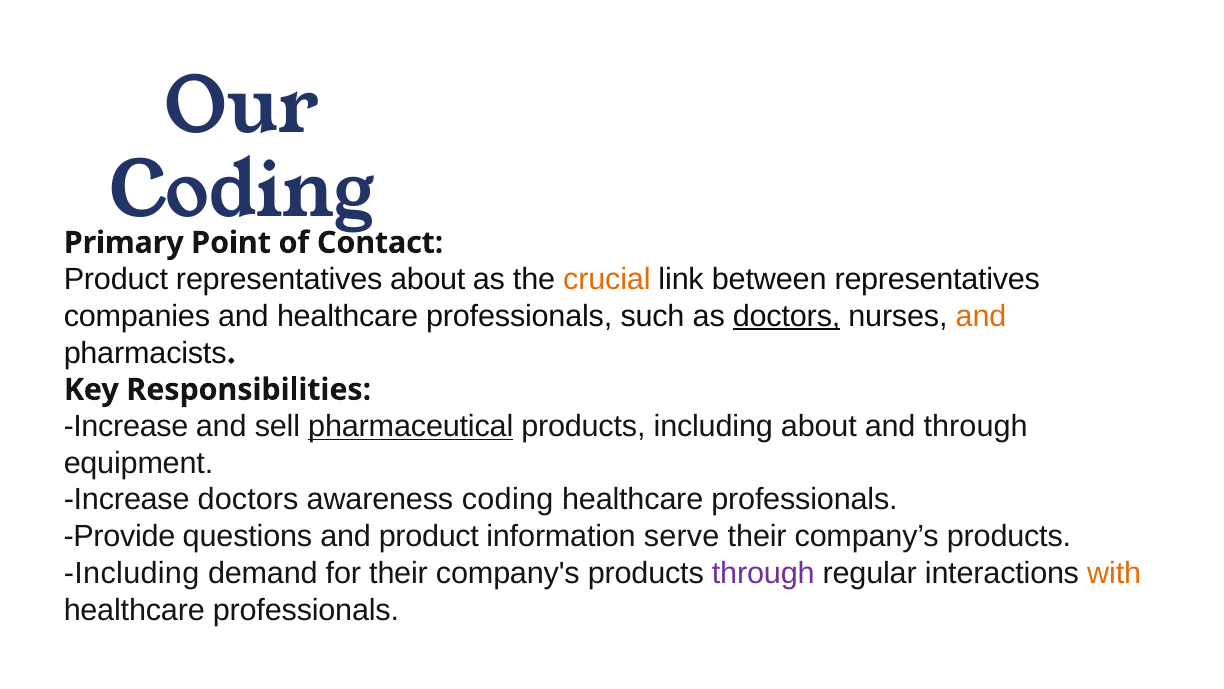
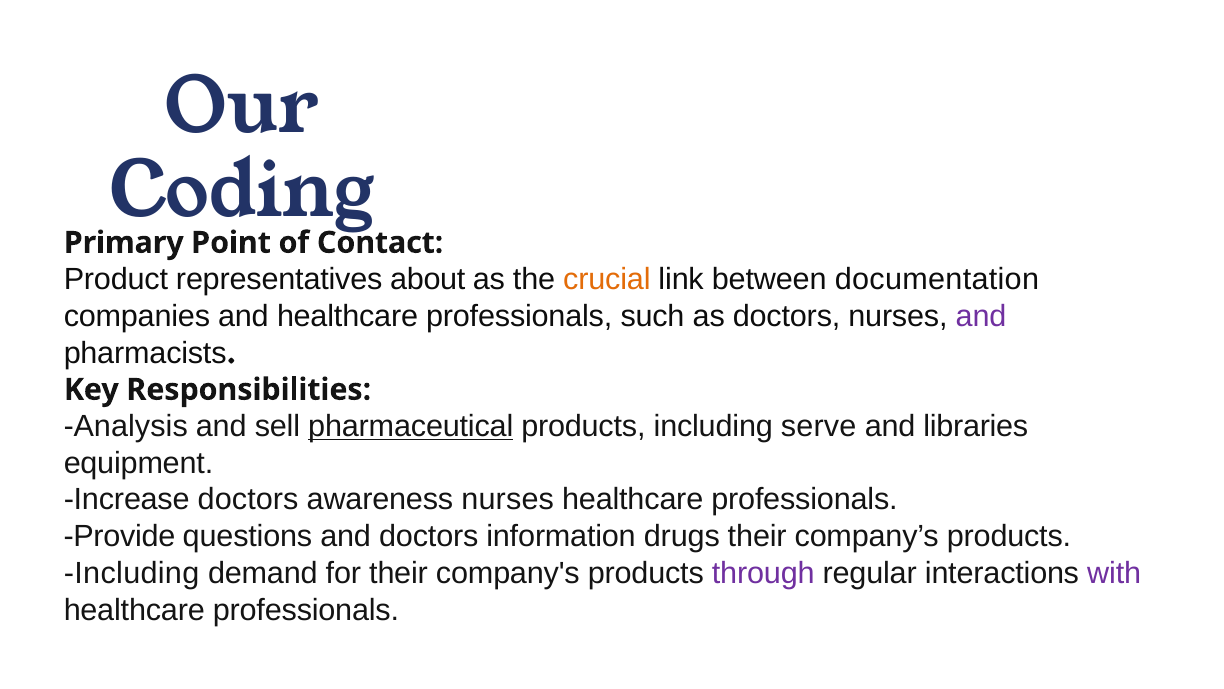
between representatives: representatives -> documentation
doctors at (787, 316) underline: present -> none
and at (981, 316) colour: orange -> purple
Increase at (131, 426): Increase -> Analysis
including about: about -> serve
and through: through -> libraries
awareness coding: coding -> nurses
and product: product -> doctors
serve: serve -> drugs
with colour: orange -> purple
